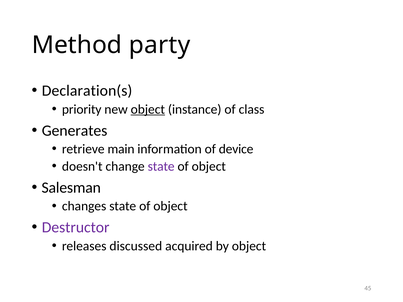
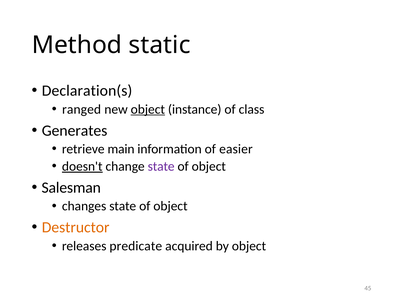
party: party -> static
priority: priority -> ranged
device: device -> easier
doesn't underline: none -> present
Destructor colour: purple -> orange
discussed: discussed -> predicate
